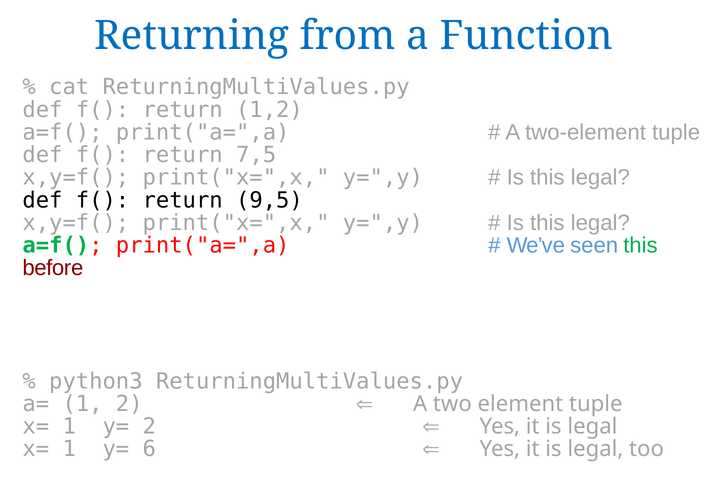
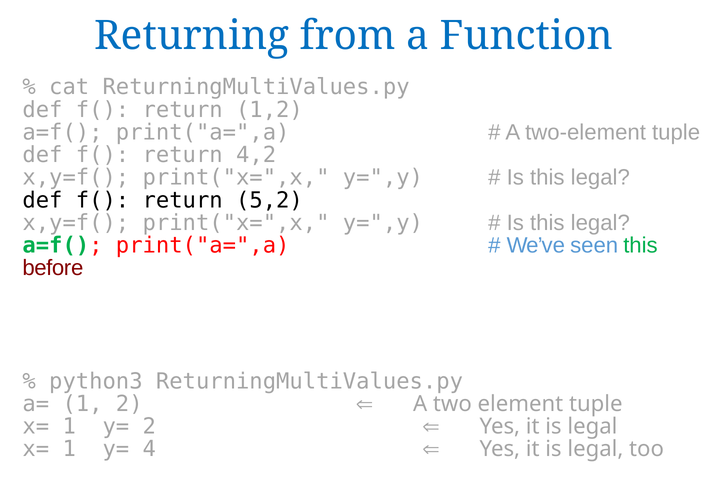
7,5: 7,5 -> 4,2
9,5: 9,5 -> 5,2
6: 6 -> 4
